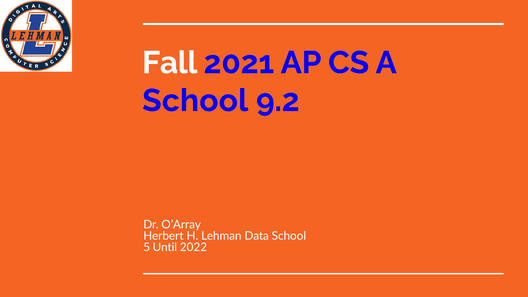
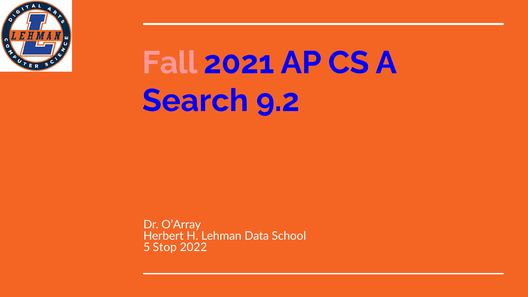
Fall colour: white -> pink
School at (195, 101): School -> Search
Until: Until -> Stop
